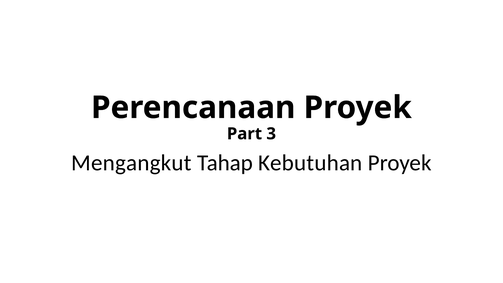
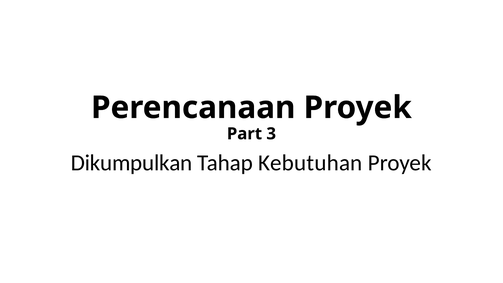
Mengangkut: Mengangkut -> Dikumpulkan
